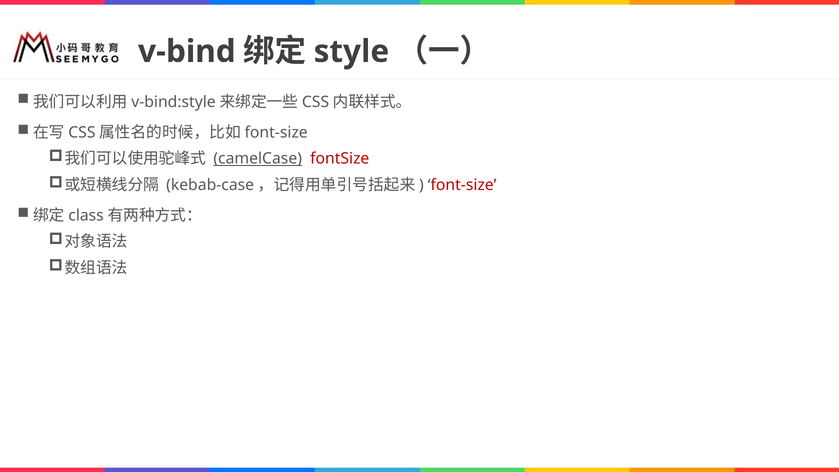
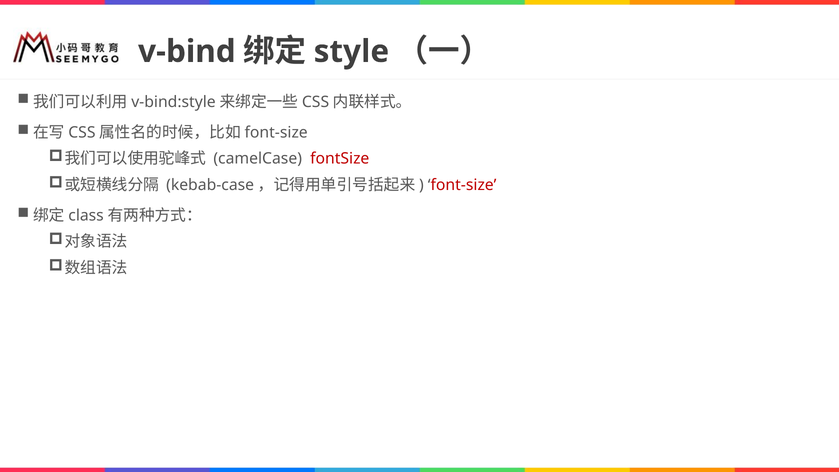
camelCase underline: present -> none
